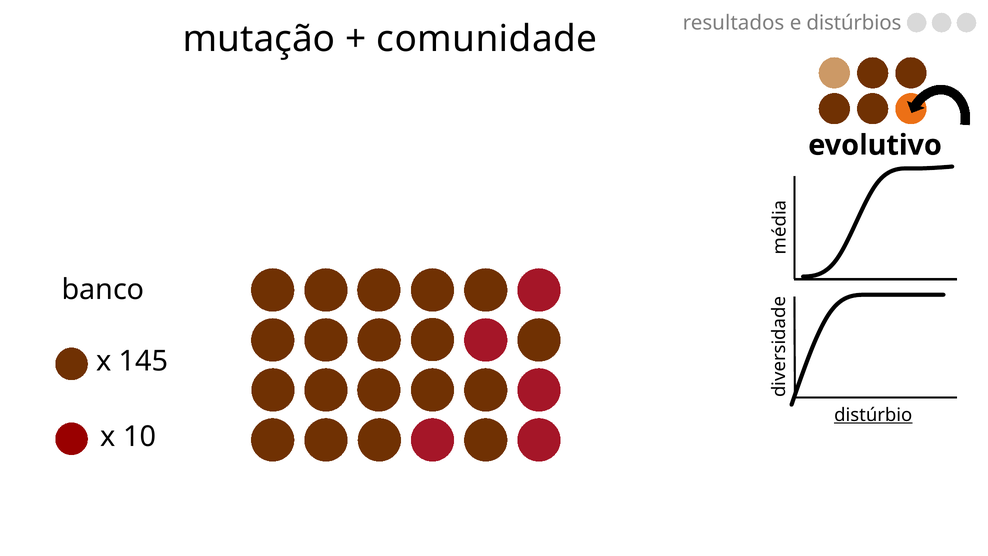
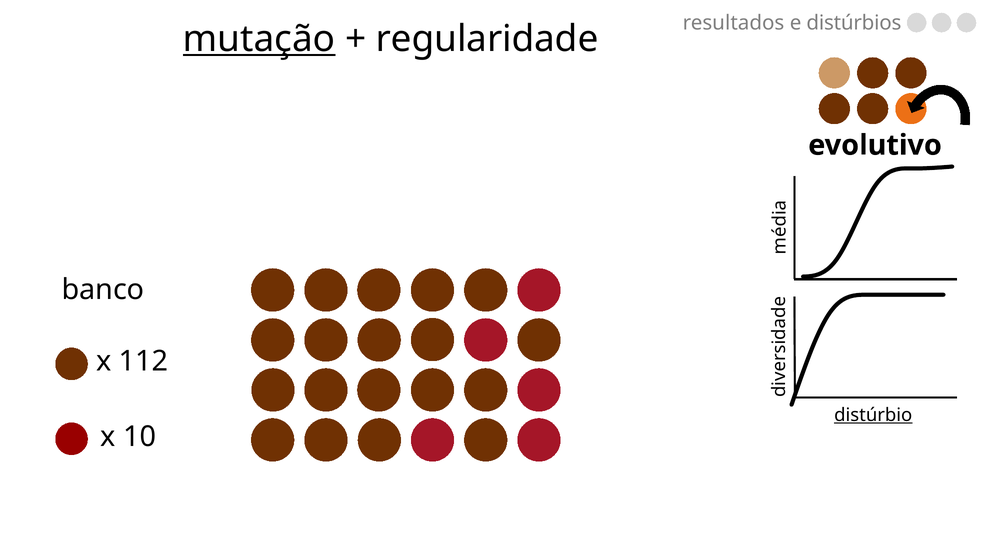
mutação underline: none -> present
comunidade: comunidade -> regularidade
145: 145 -> 112
